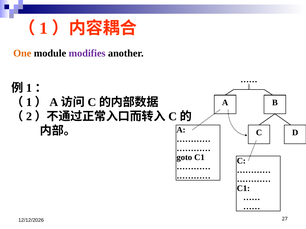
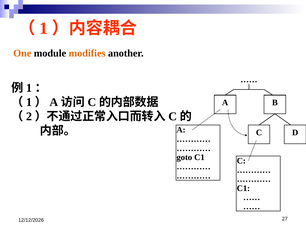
modifies colour: purple -> orange
